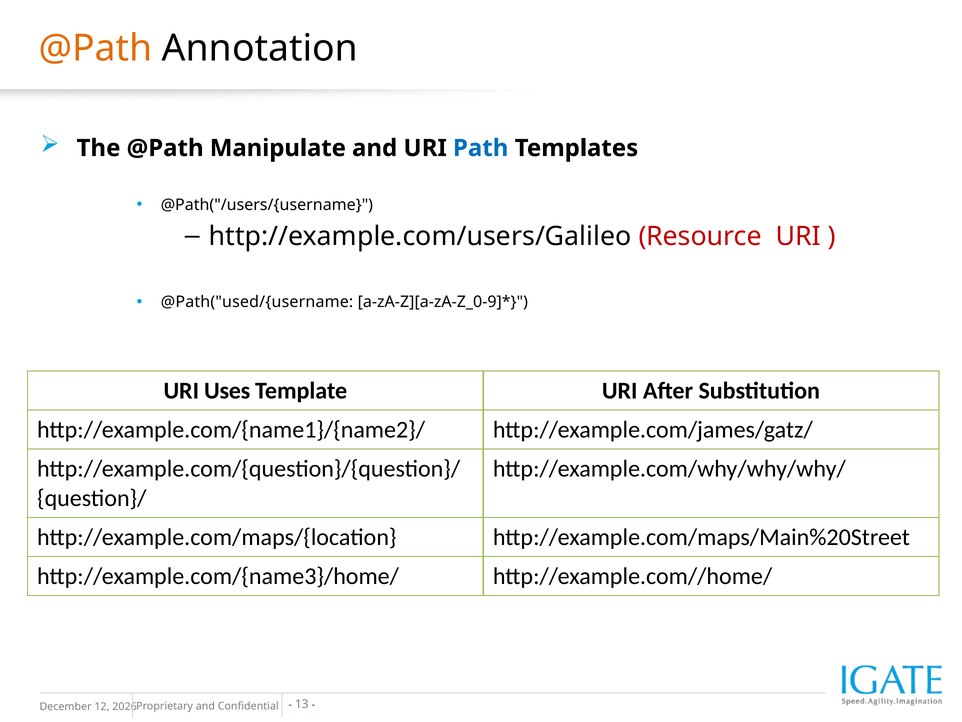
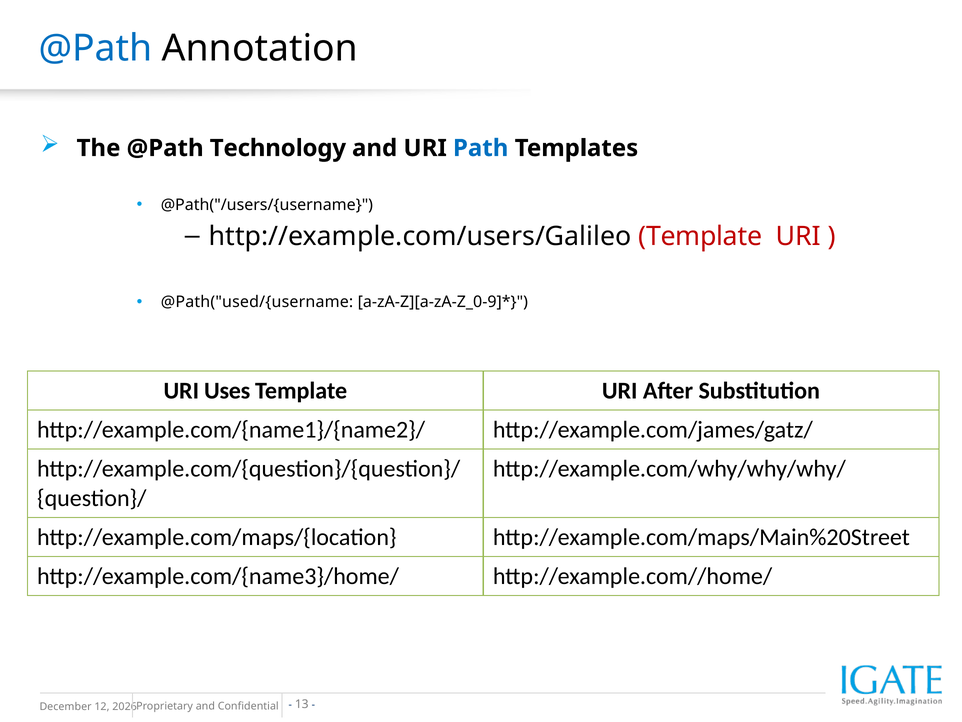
@Path at (96, 48) colour: orange -> blue
Manipulate: Manipulate -> Technology
http://example.com/users/Galileo Resource: Resource -> Template
